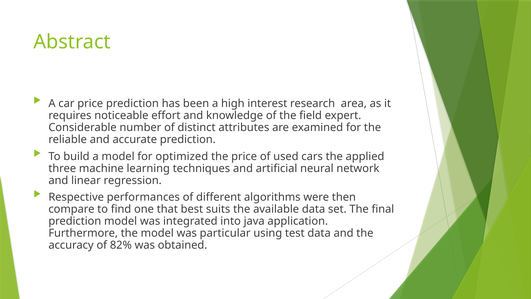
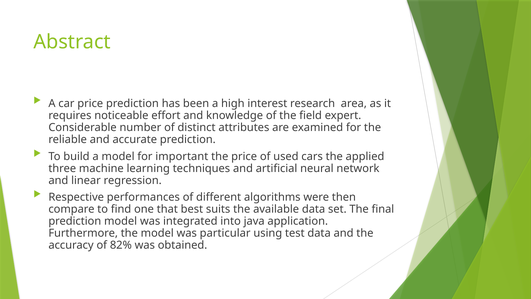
optimized: optimized -> important
